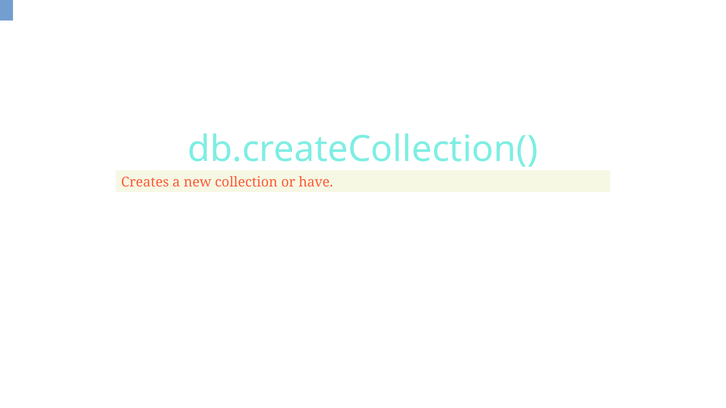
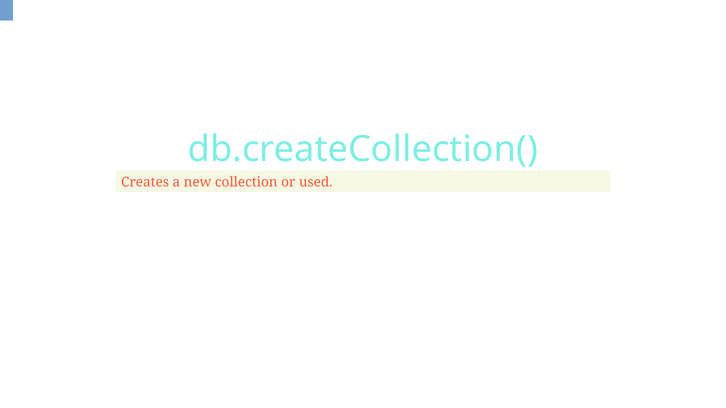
have: have -> used
